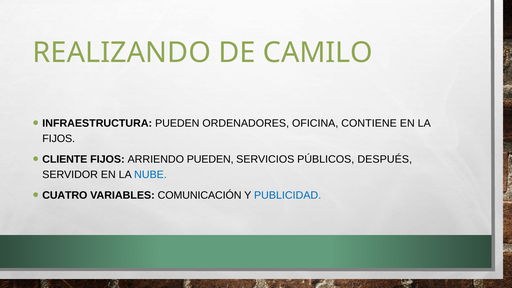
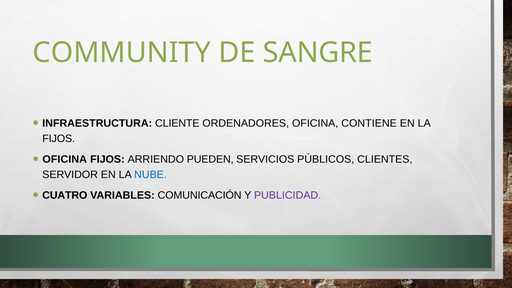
REALIZANDO: REALIZANDO -> COMMUNITY
CAMILO: CAMILO -> SANGRE
INFRAESTRUCTURA PUEDEN: PUEDEN -> CLIENTE
CLIENTE at (65, 159): CLIENTE -> OFICINA
DESPUÉS: DESPUÉS -> CLIENTES
PUBLICIDAD colour: blue -> purple
